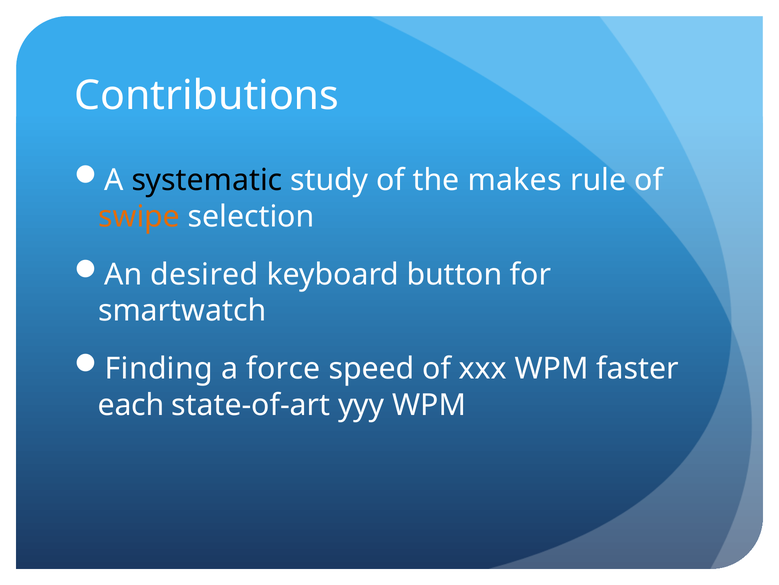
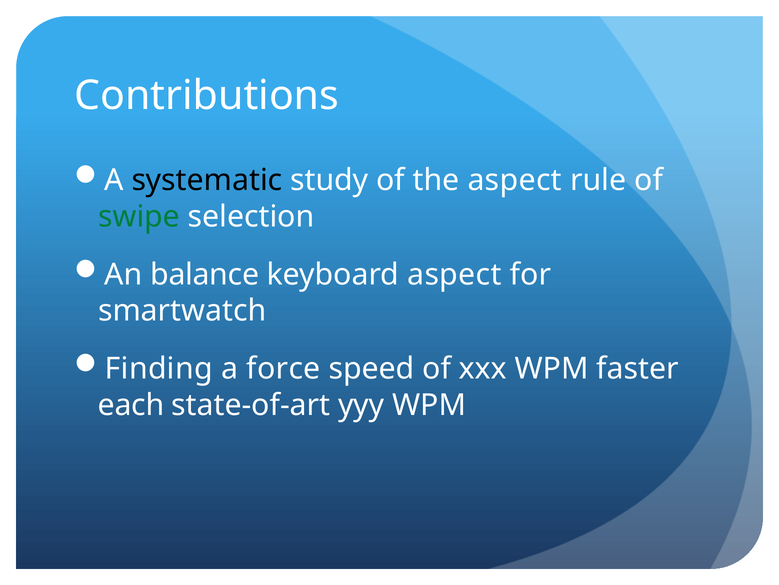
the makes: makes -> aspect
swipe colour: orange -> green
desired: desired -> balance
keyboard button: button -> aspect
